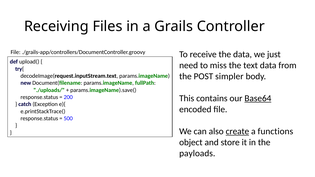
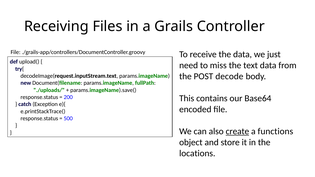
simpler: simpler -> decode
Base64 underline: present -> none
payloads: payloads -> locations
